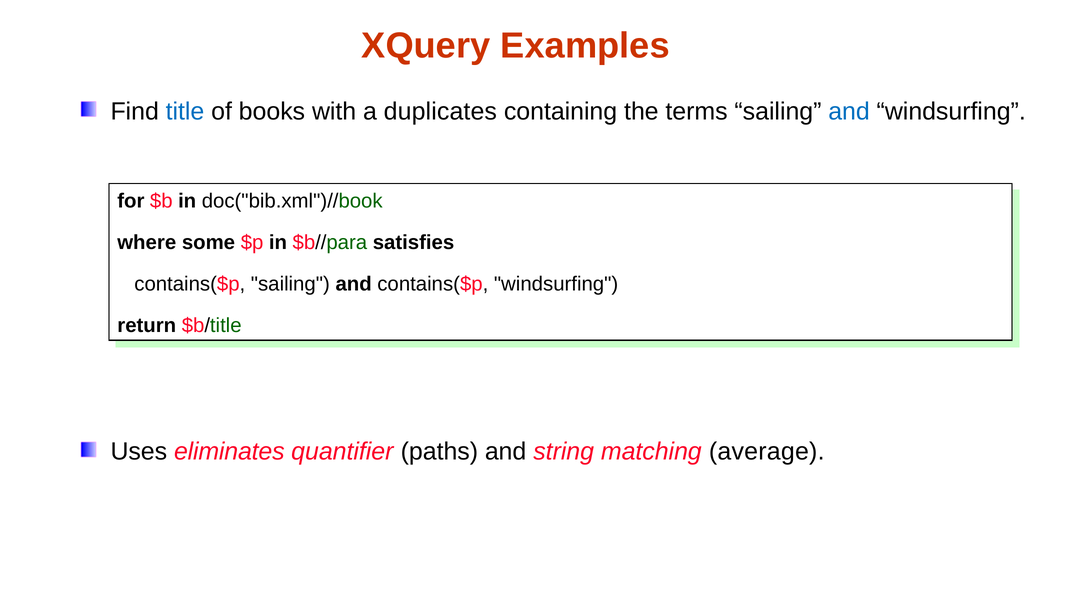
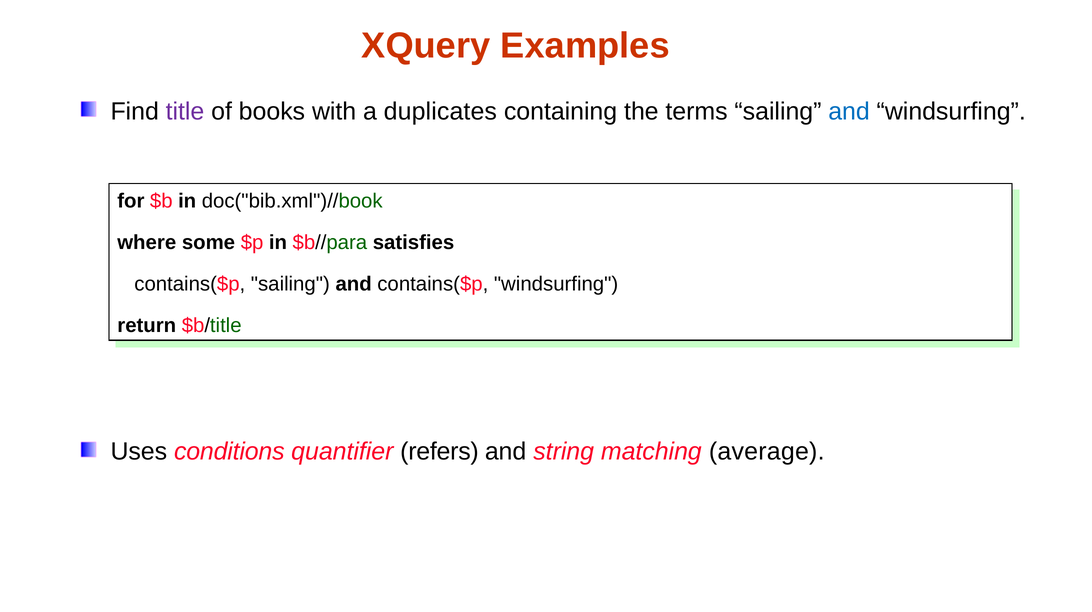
title colour: blue -> purple
eliminates: eliminates -> conditions
paths: paths -> refers
